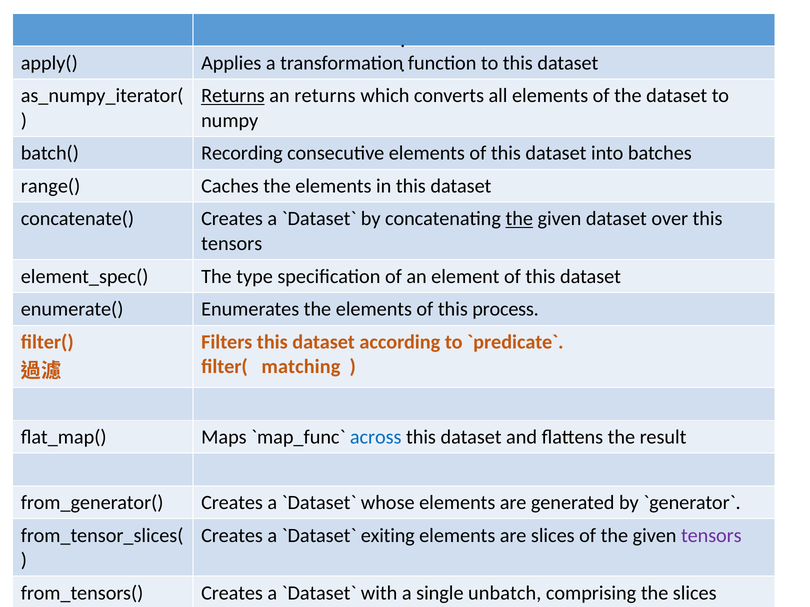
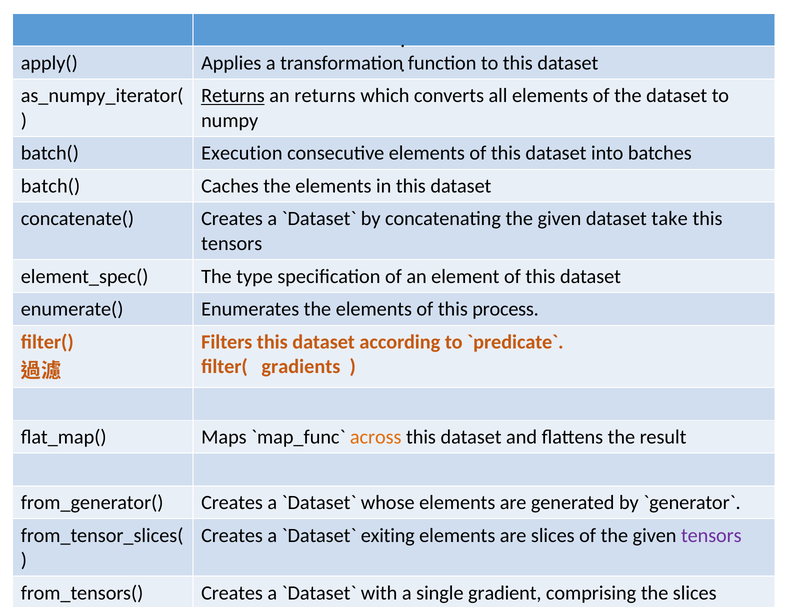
Recording: Recording -> Execution
range( at (51, 186): range( -> batch(
the at (519, 219) underline: present -> none
over: over -> take
matching: matching -> gradients
across colour: blue -> orange
unbatch: unbatch -> gradient
